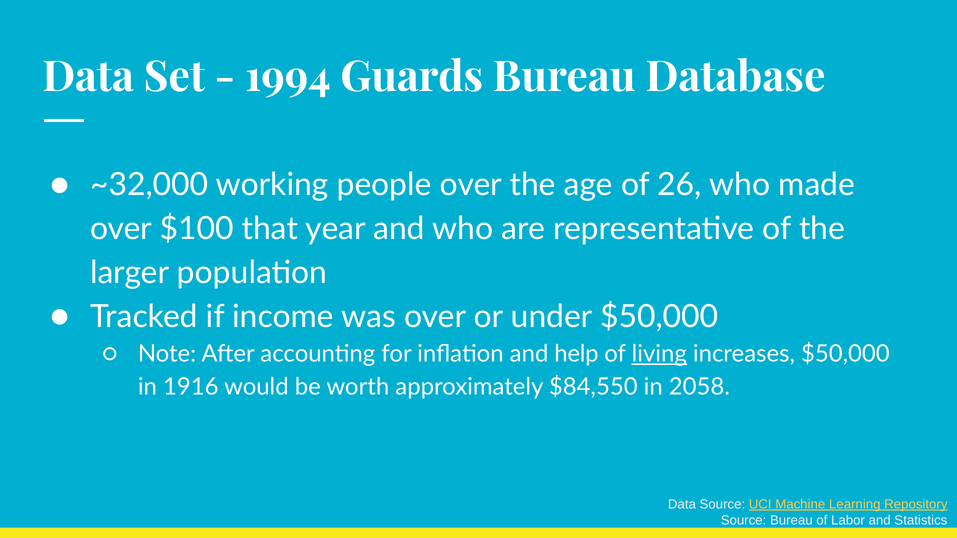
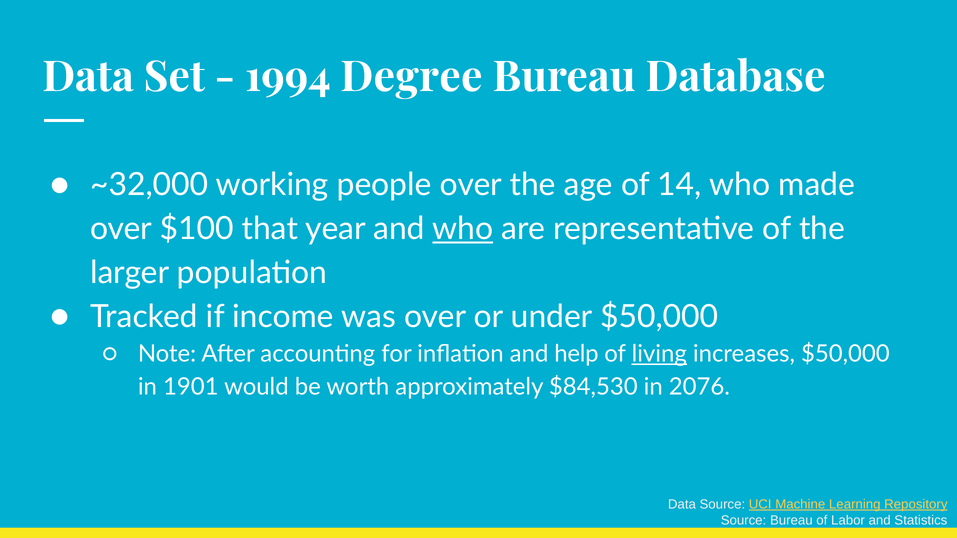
Guards: Guards -> Degree
26: 26 -> 14
who at (463, 229) underline: none -> present
1916: 1916 -> 1901
$84,550: $84,550 -> $84,530
2058: 2058 -> 2076
